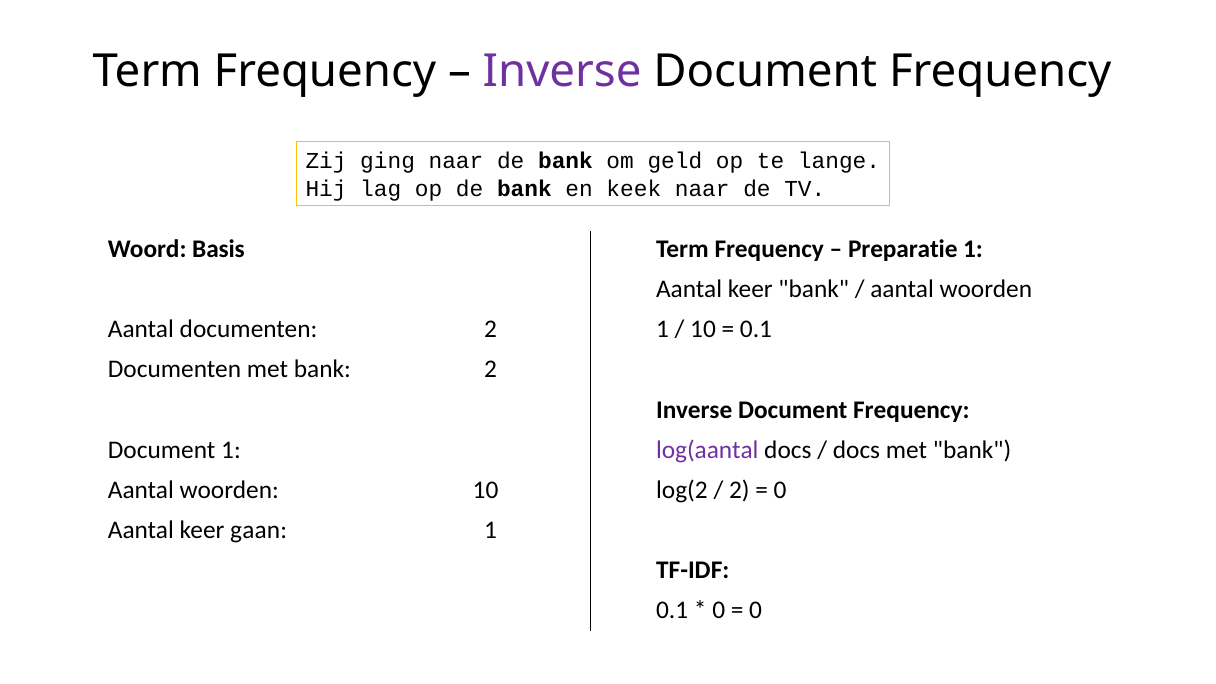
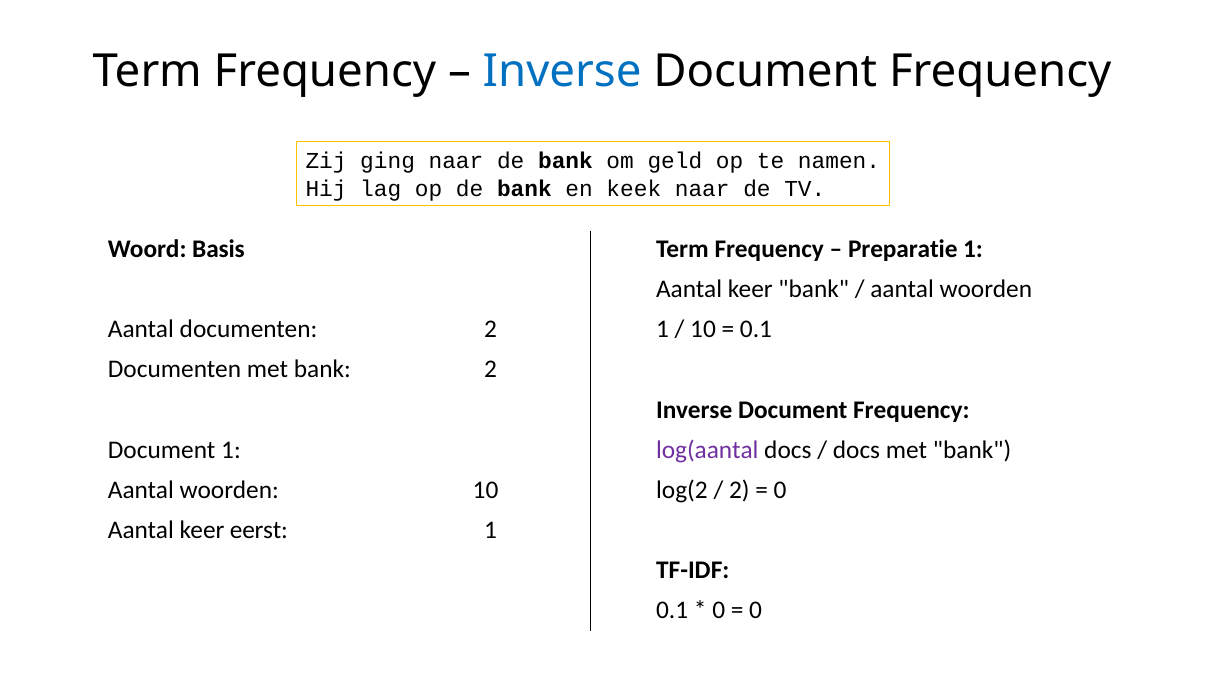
Inverse at (562, 72) colour: purple -> blue
lange: lange -> namen
gaan: gaan -> eerst
